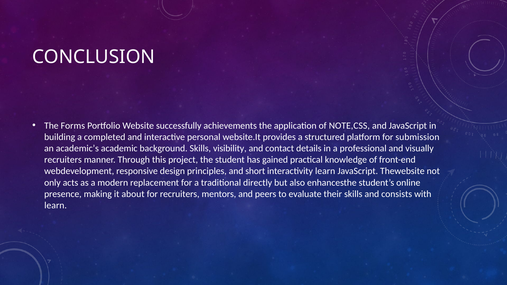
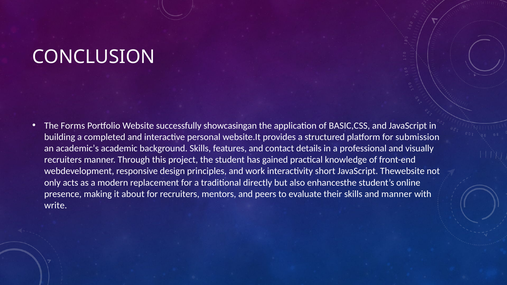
achievements: achievements -> showcasingan
NOTE,CSS: NOTE,CSS -> BASIC,CSS
visibility: visibility -> features
short: short -> work
interactivity learn: learn -> short
and consists: consists -> manner
learn at (56, 206): learn -> write
